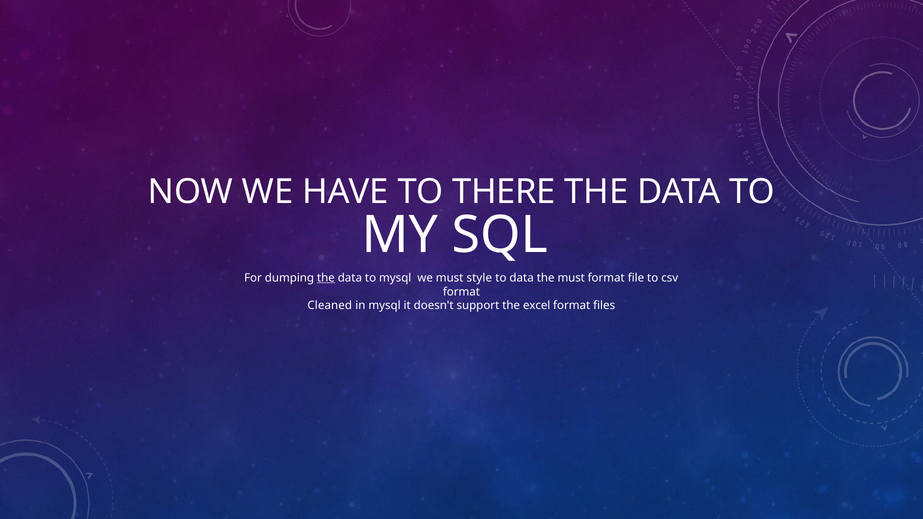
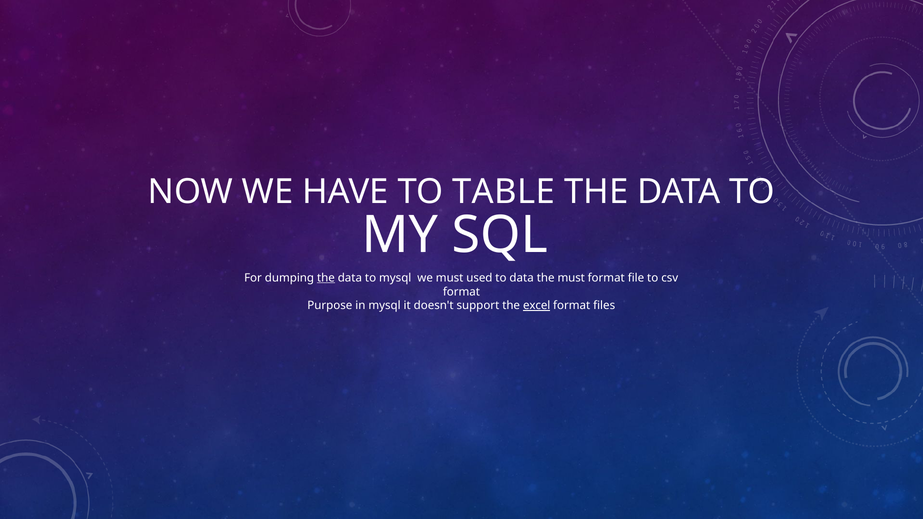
THERE: THERE -> TABLE
style: style -> used
Cleaned: Cleaned -> Purpose
excel underline: none -> present
